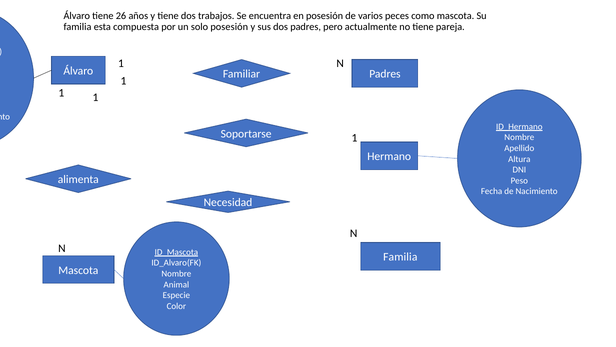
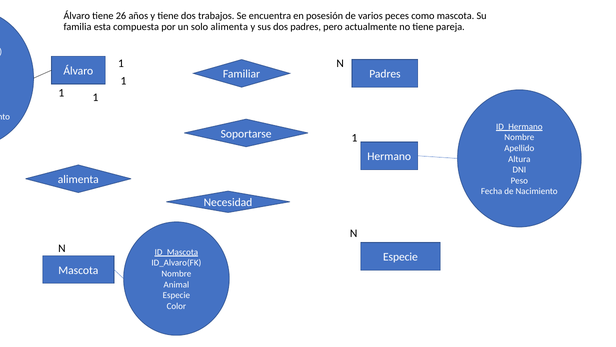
solo posesión: posesión -> alimenta
Familia at (400, 257): Familia -> Especie
